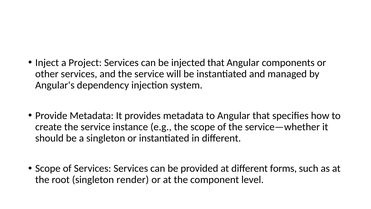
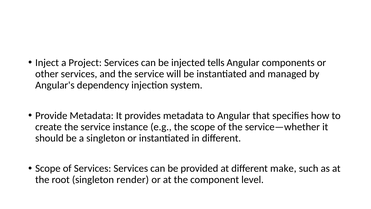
injected that: that -> tells
forms: forms -> make
